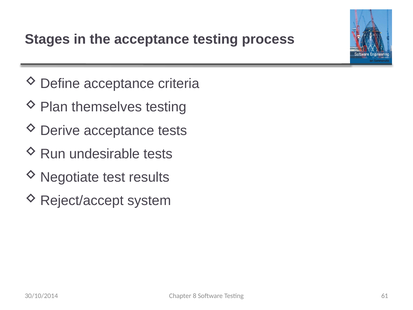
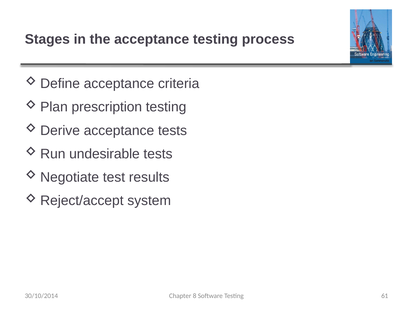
themselves: themselves -> prescription
